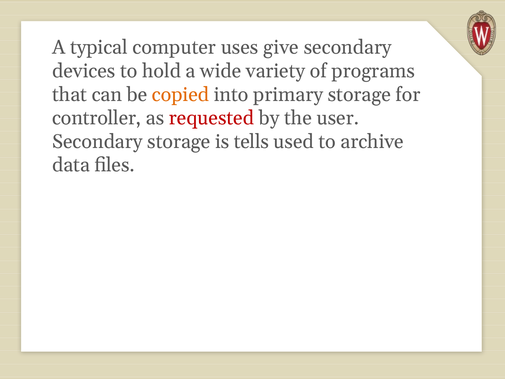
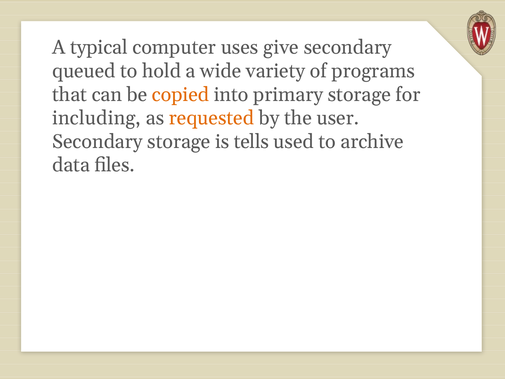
devices: devices -> queued
controller: controller -> including
requested colour: red -> orange
